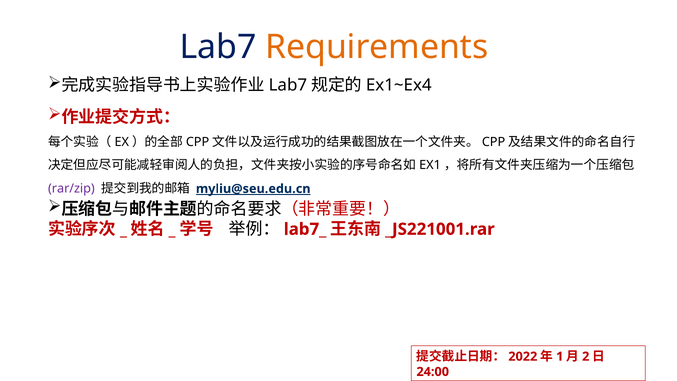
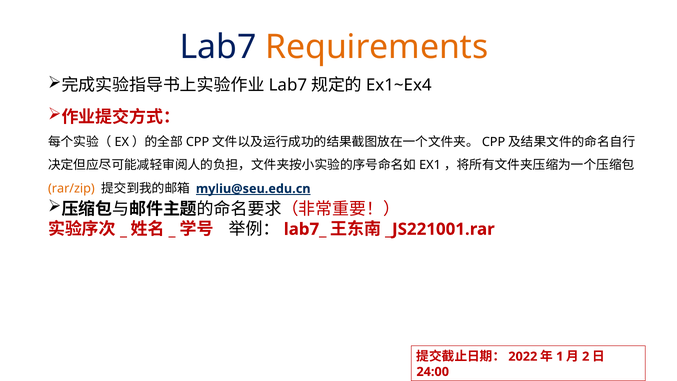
rar/zip colour: purple -> orange
